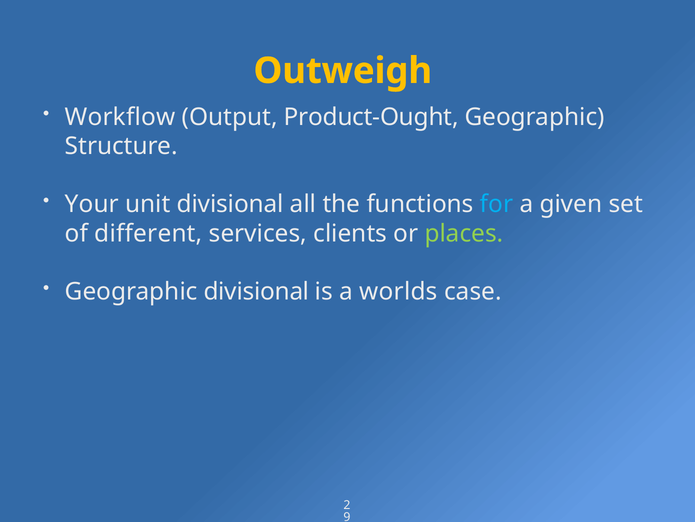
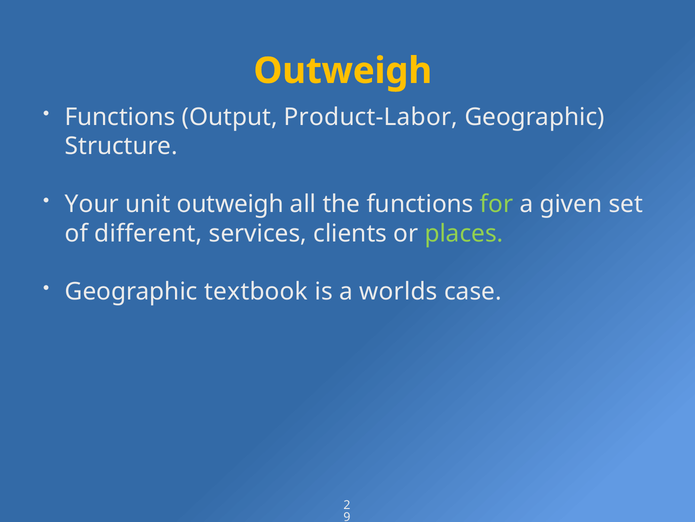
Workflow at (120, 117): Workflow -> Functions
Product-Ought: Product-Ought -> Product-Labor
unit divisional: divisional -> outweigh
for colour: light blue -> light green
Geographic divisional: divisional -> textbook
